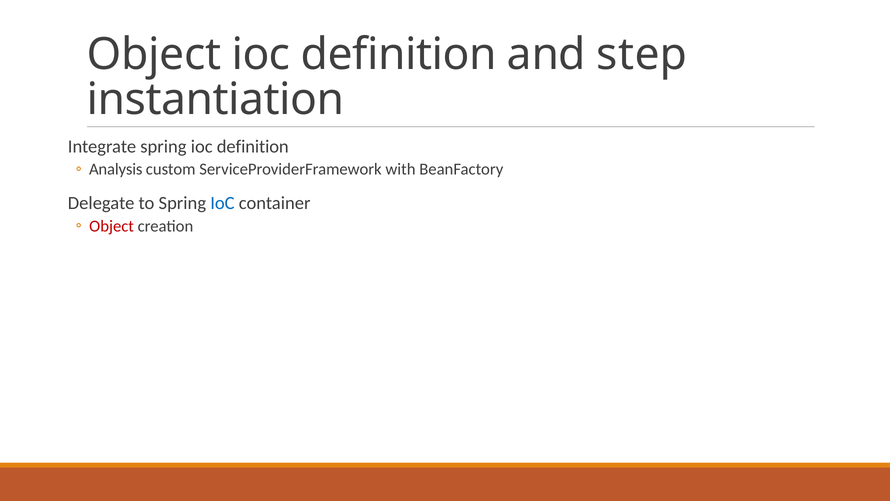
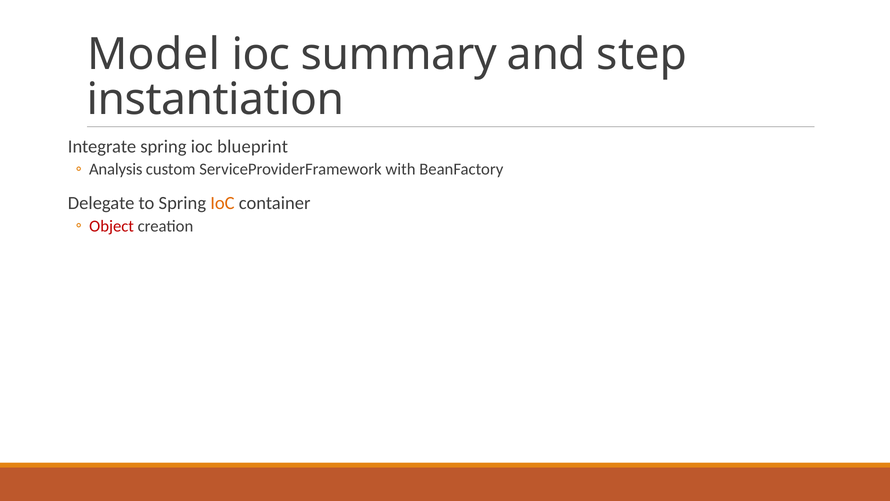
Object at (154, 54): Object -> Model
definition at (399, 54): definition -> summary
spring ioc definition: definition -> blueprint
IoC at (222, 203) colour: blue -> orange
